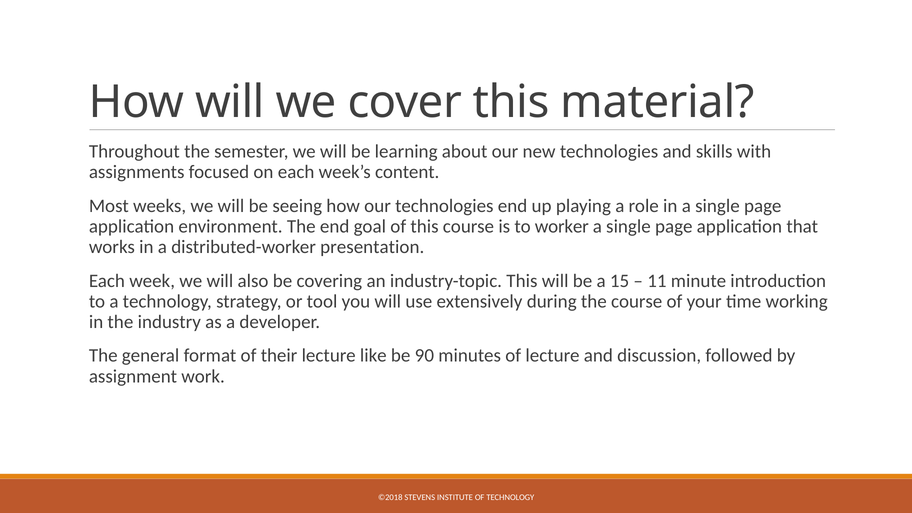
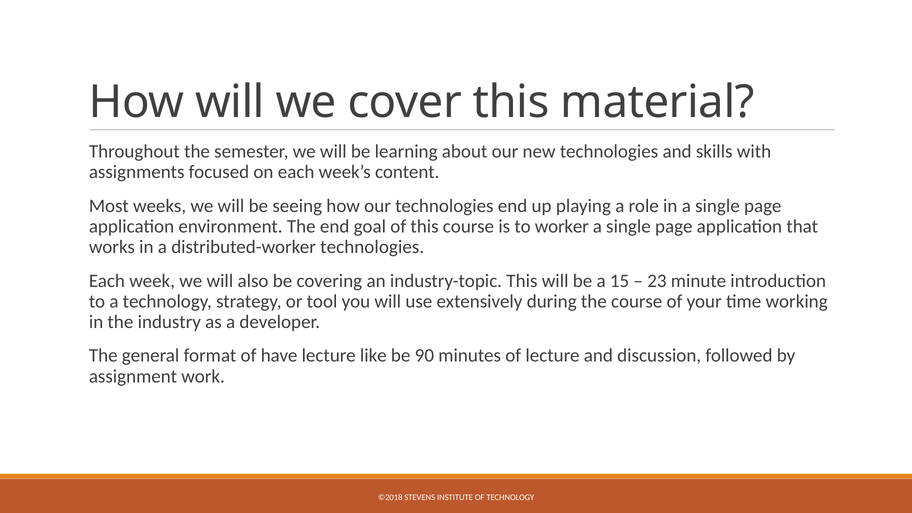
distributed-worker presentation: presentation -> technologies
11: 11 -> 23
their: their -> have
